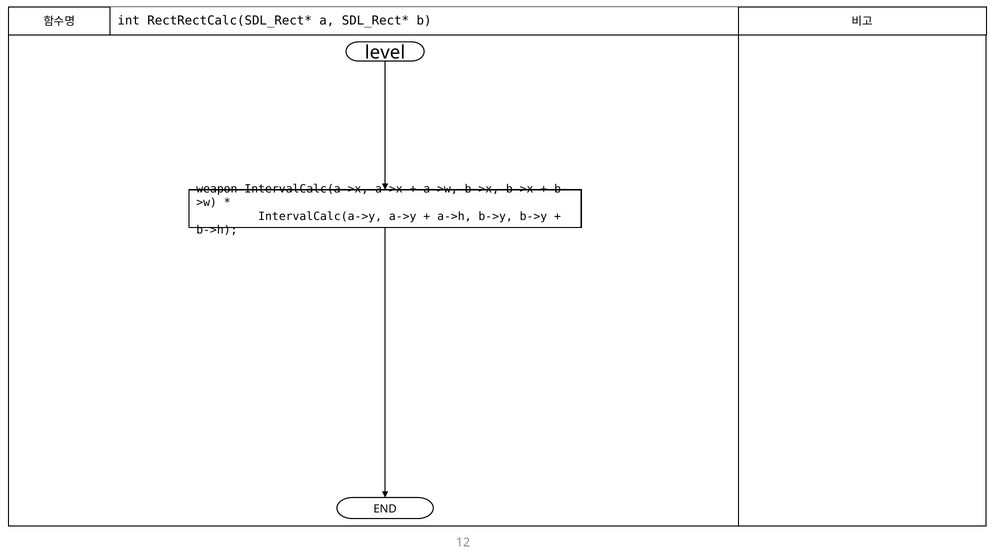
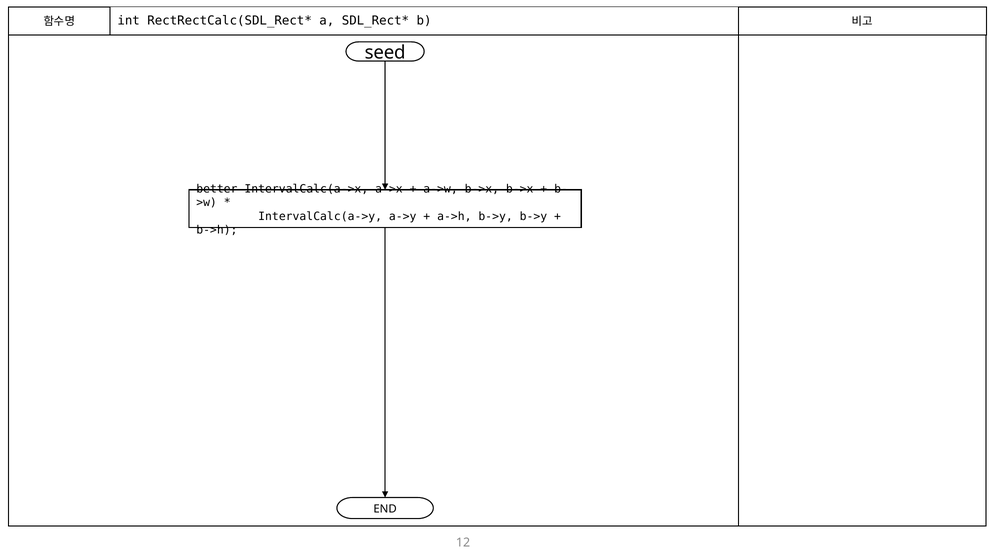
level: level -> seed
weapon: weapon -> better
